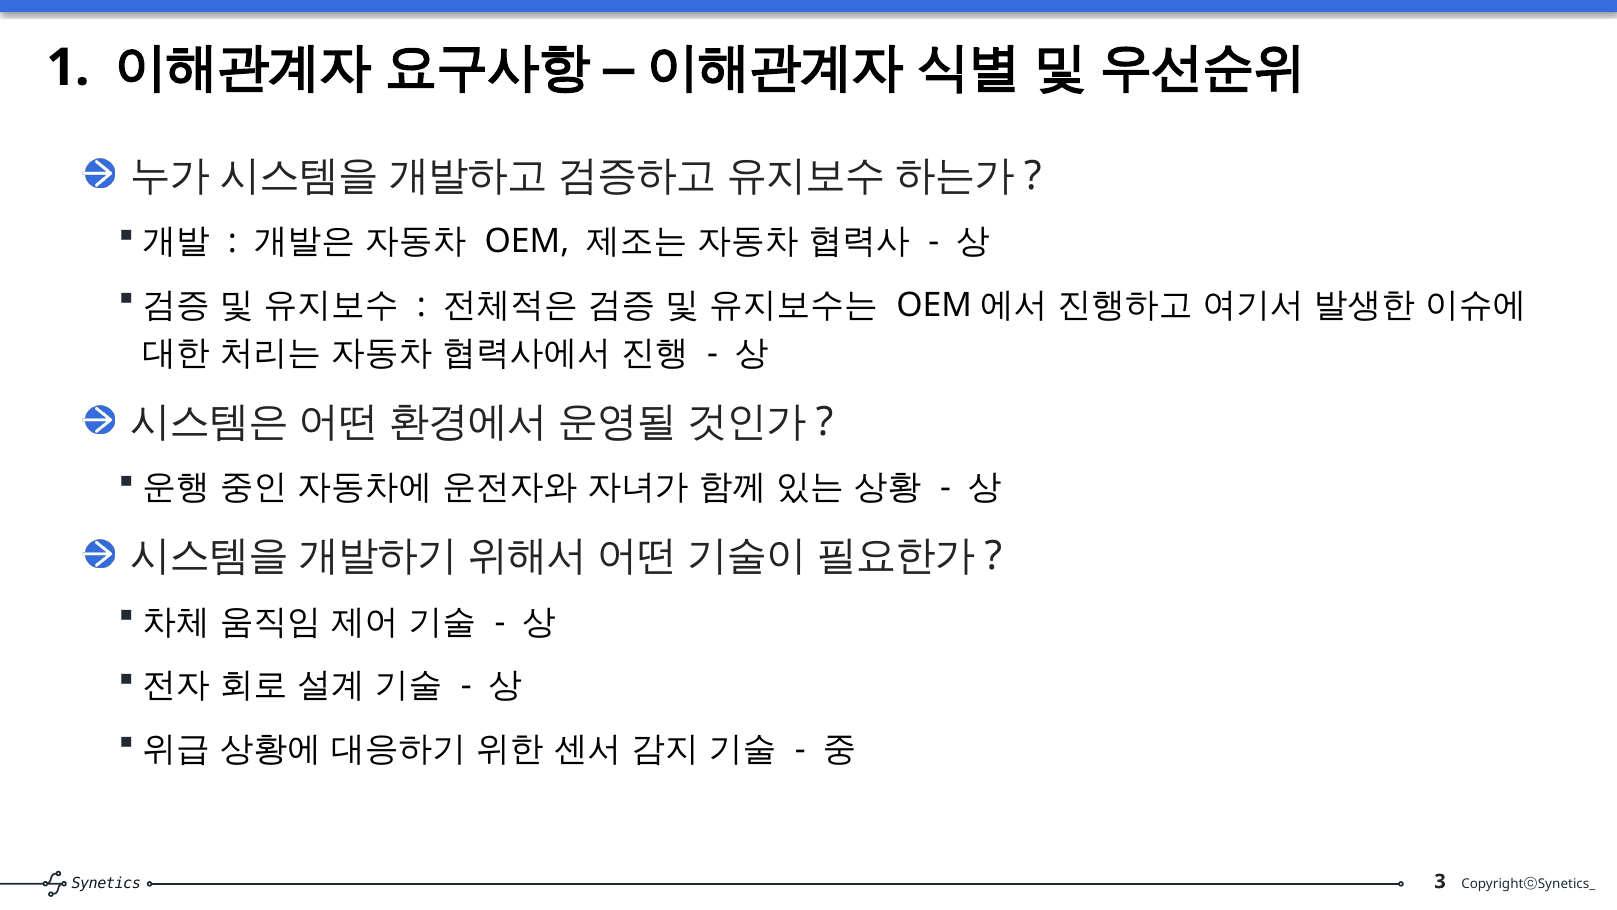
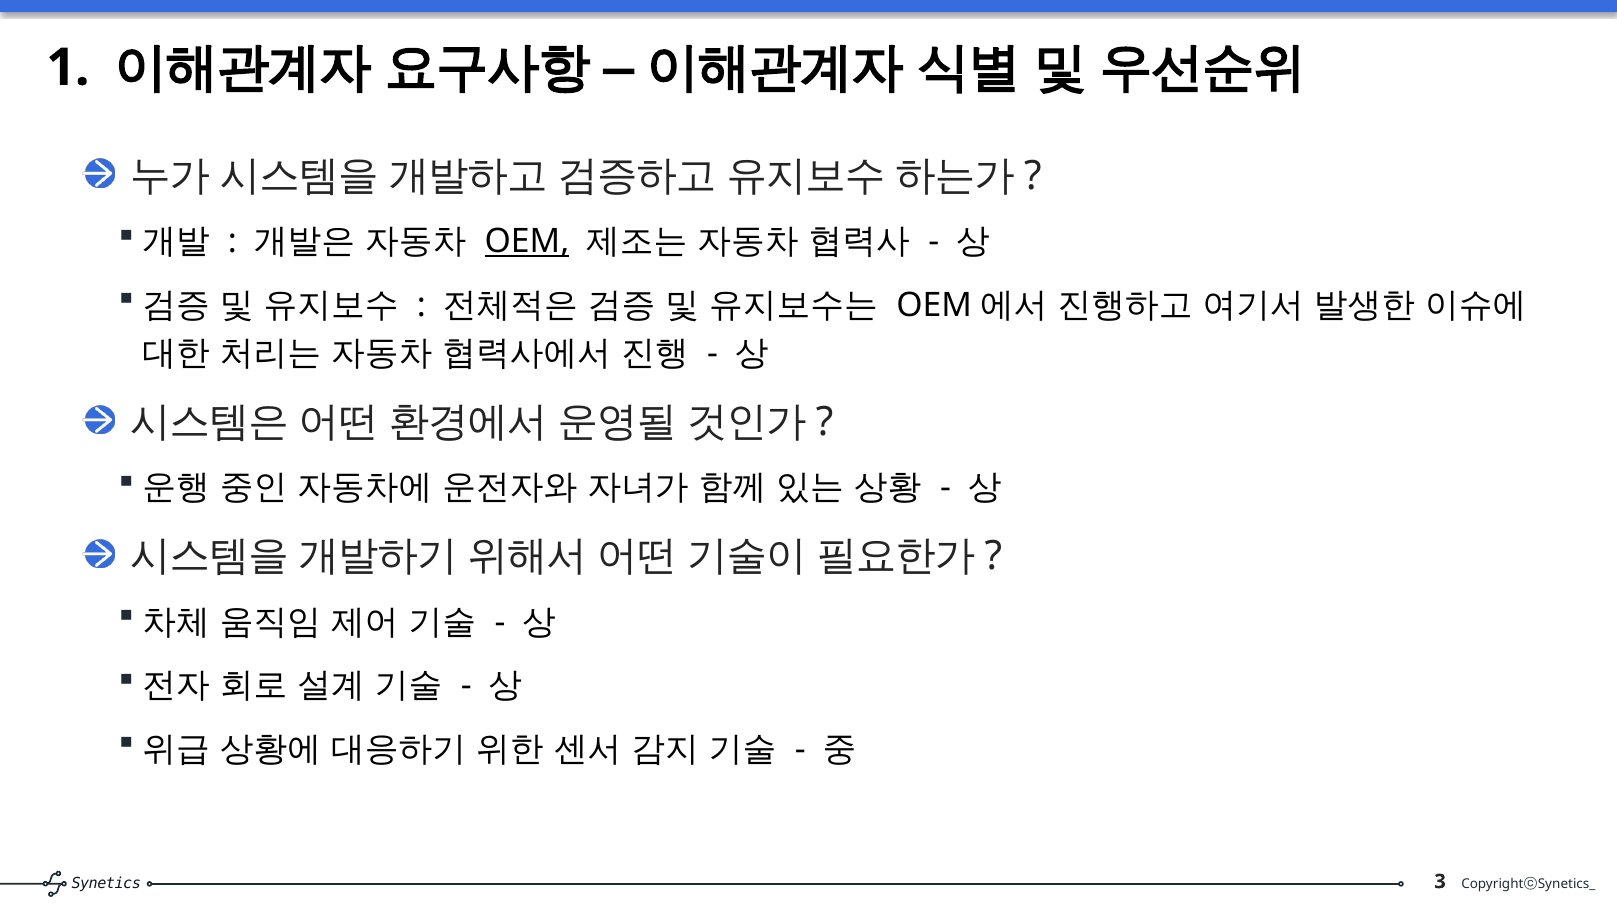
OEM underline: none -> present
